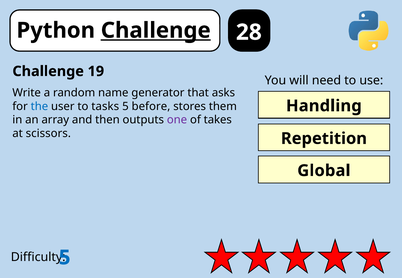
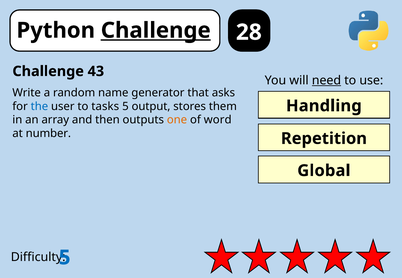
19: 19 -> 43
need underline: none -> present
before: before -> output
one colour: purple -> orange
takes: takes -> word
scissors: scissors -> number
